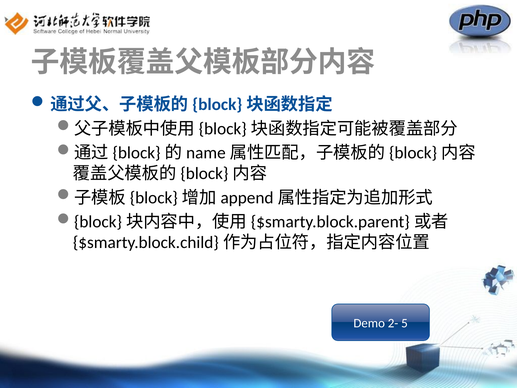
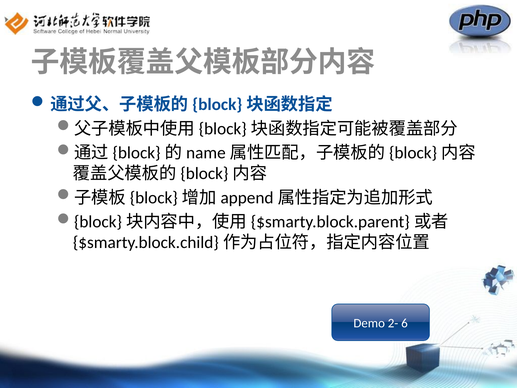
5: 5 -> 6
